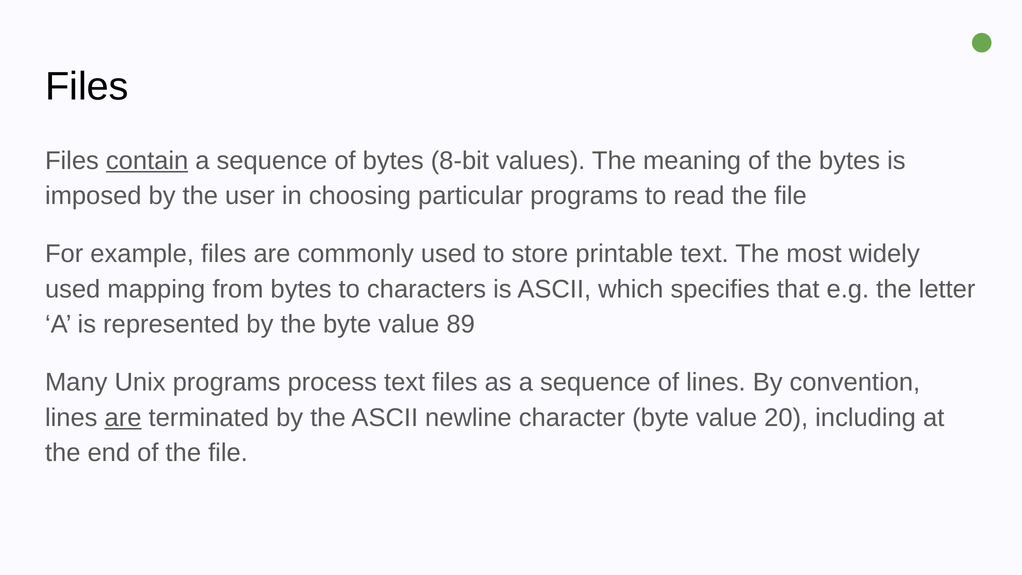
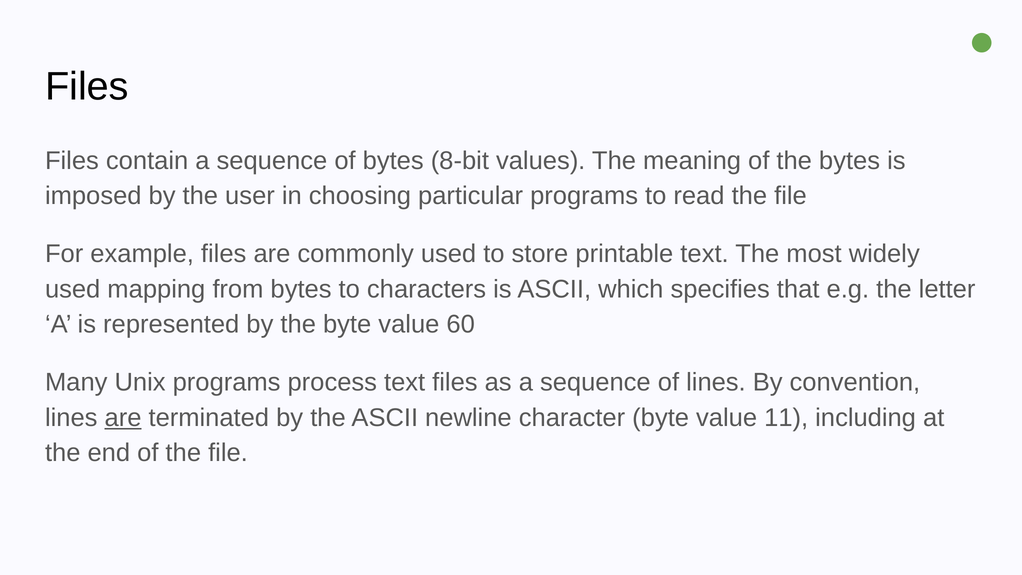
contain underline: present -> none
89: 89 -> 60
20: 20 -> 11
